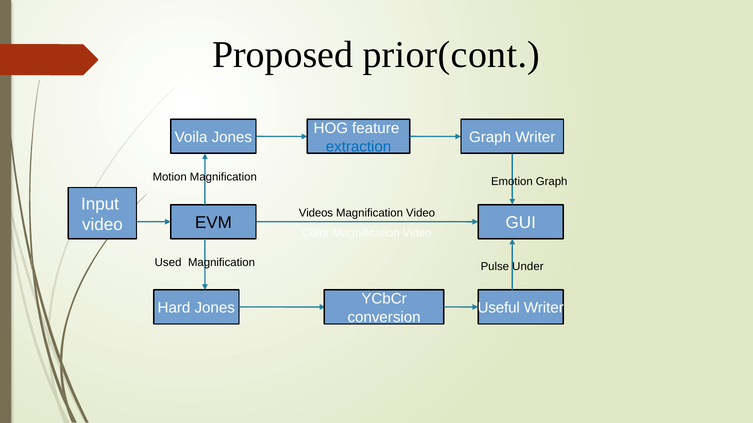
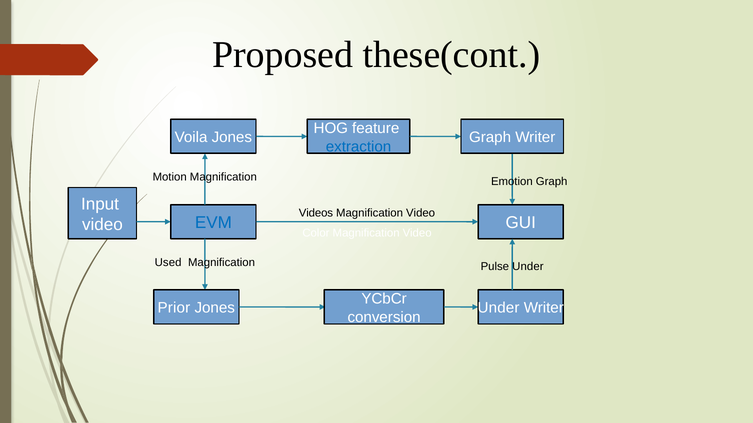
prior(cont: prior(cont -> these(cont
EVM colour: black -> blue
Hard: Hard -> Prior
Useful at (499, 308): Useful -> Under
